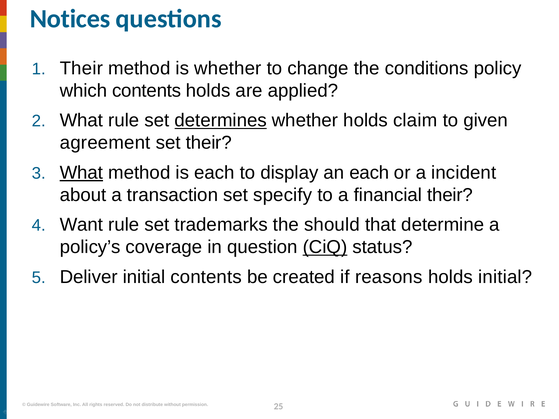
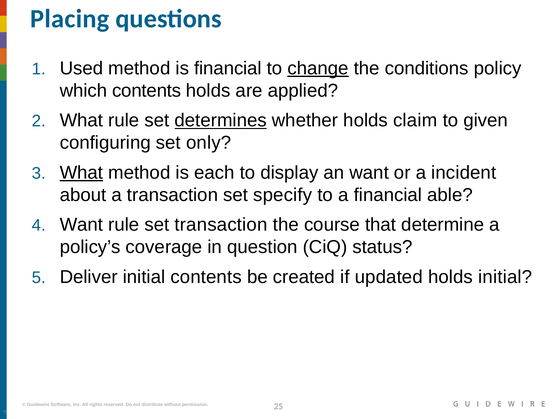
Notices: Notices -> Placing
Their at (81, 68): Their -> Used
is whether: whether -> financial
change underline: none -> present
agreement: agreement -> configuring
set their: their -> only
an each: each -> want
financial their: their -> able
set trademarks: trademarks -> transaction
should: should -> course
CiQ underline: present -> none
reasons: reasons -> updated
